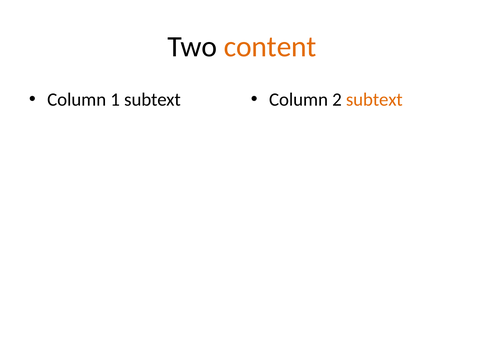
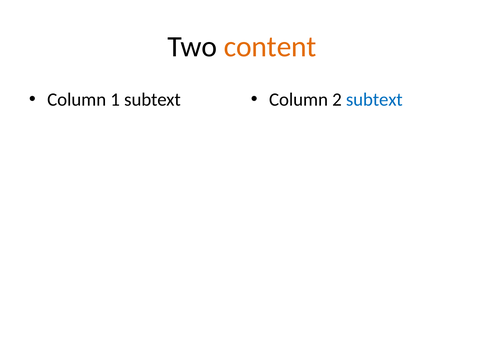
subtext at (374, 100) colour: orange -> blue
